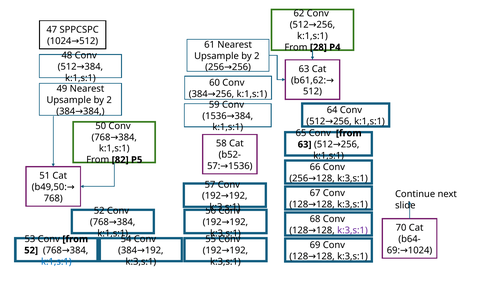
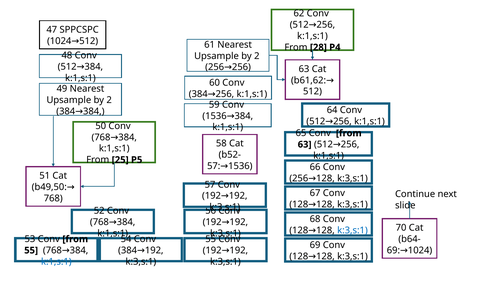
82: 82 -> 25
k:3,s:1 at (352, 230) colour: purple -> blue
52 at (31, 250): 52 -> 55
